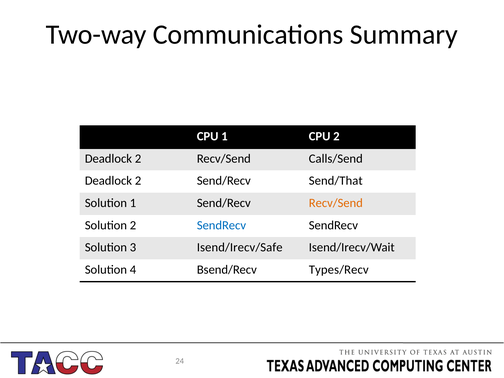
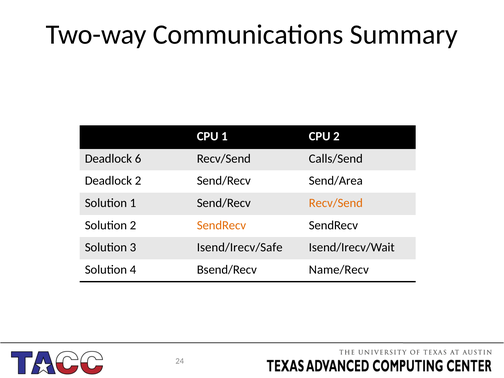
2 at (138, 159): 2 -> 6
Send/That: Send/That -> Send/Area
SendRecv at (221, 225) colour: blue -> orange
Types/Recv: Types/Recv -> Name/Recv
